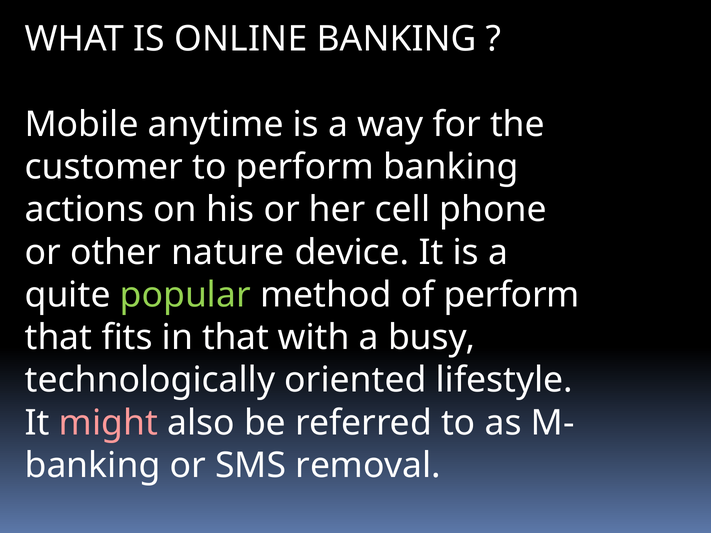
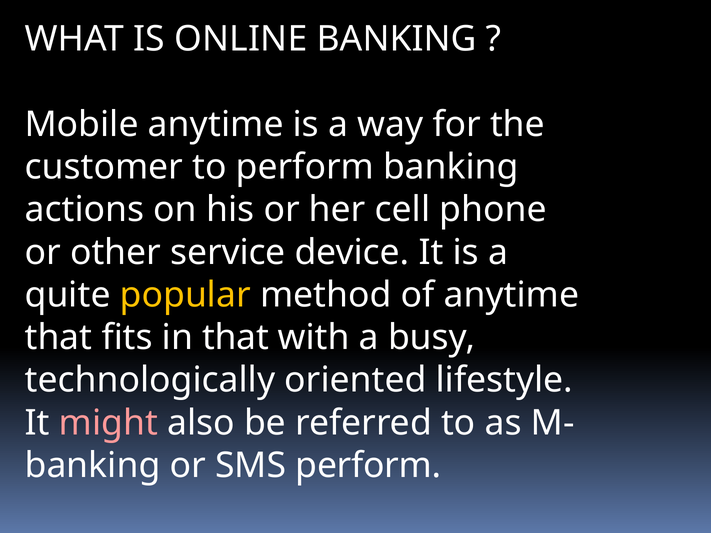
nature: nature -> service
popular colour: light green -> yellow
of perform: perform -> anytime
SMS removal: removal -> perform
